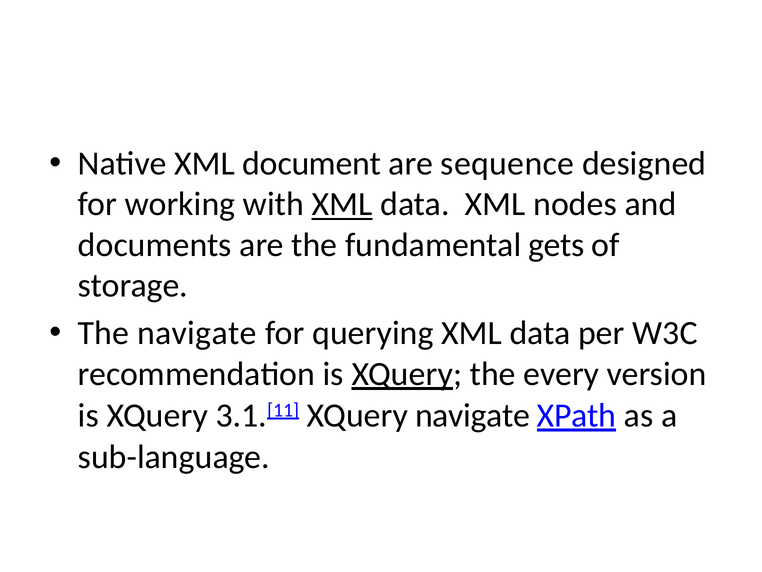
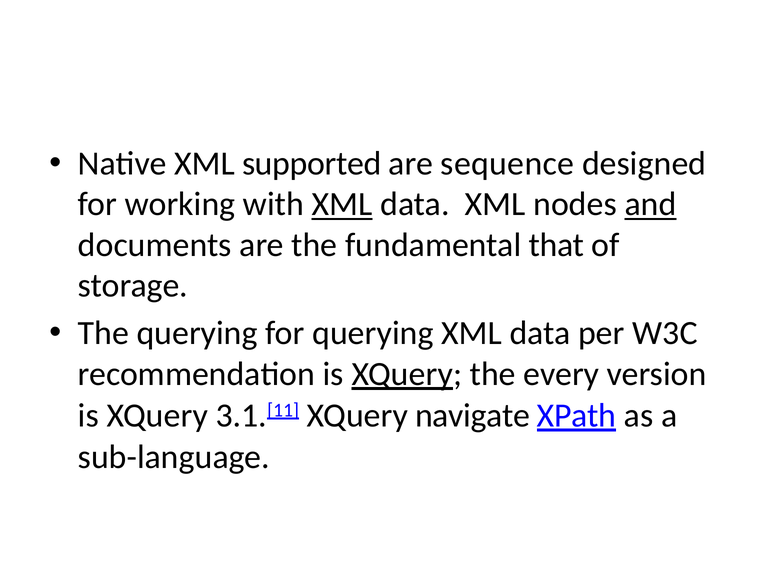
document: document -> supported
and underline: none -> present
gets: gets -> that
The navigate: navigate -> querying
